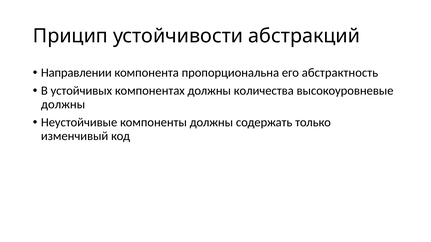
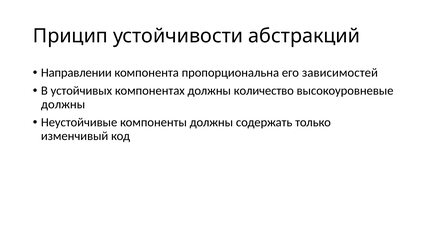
абстрактность: абстрактность -> зависимостей
количества: количества -> количество
